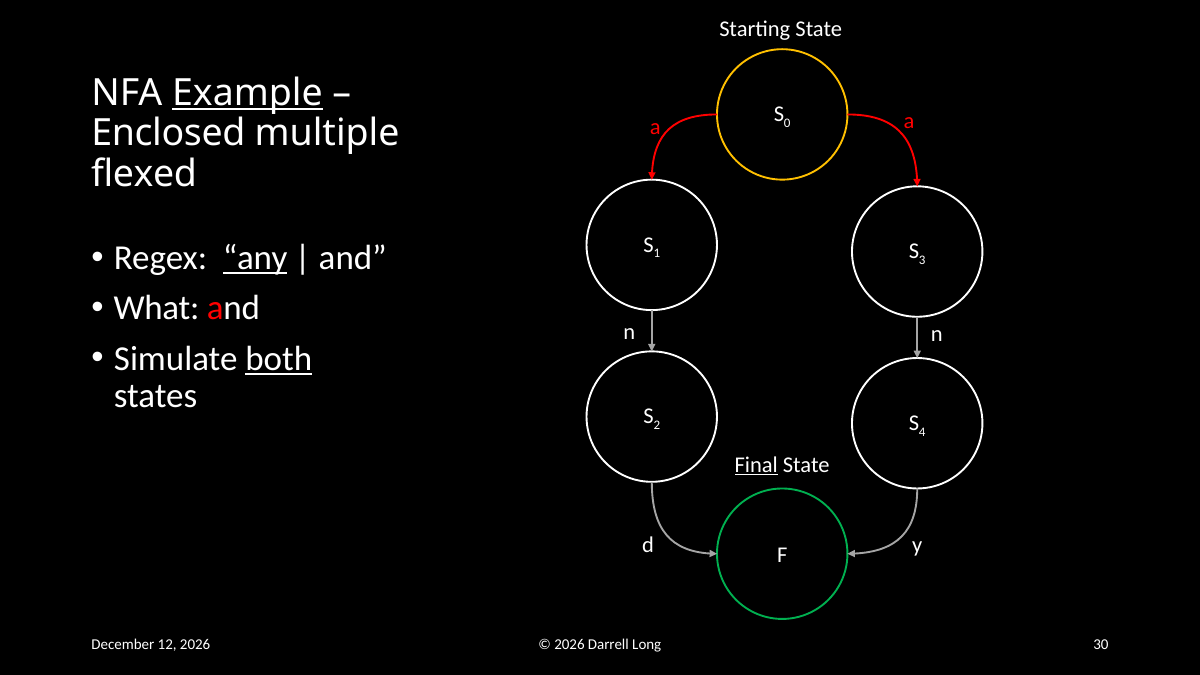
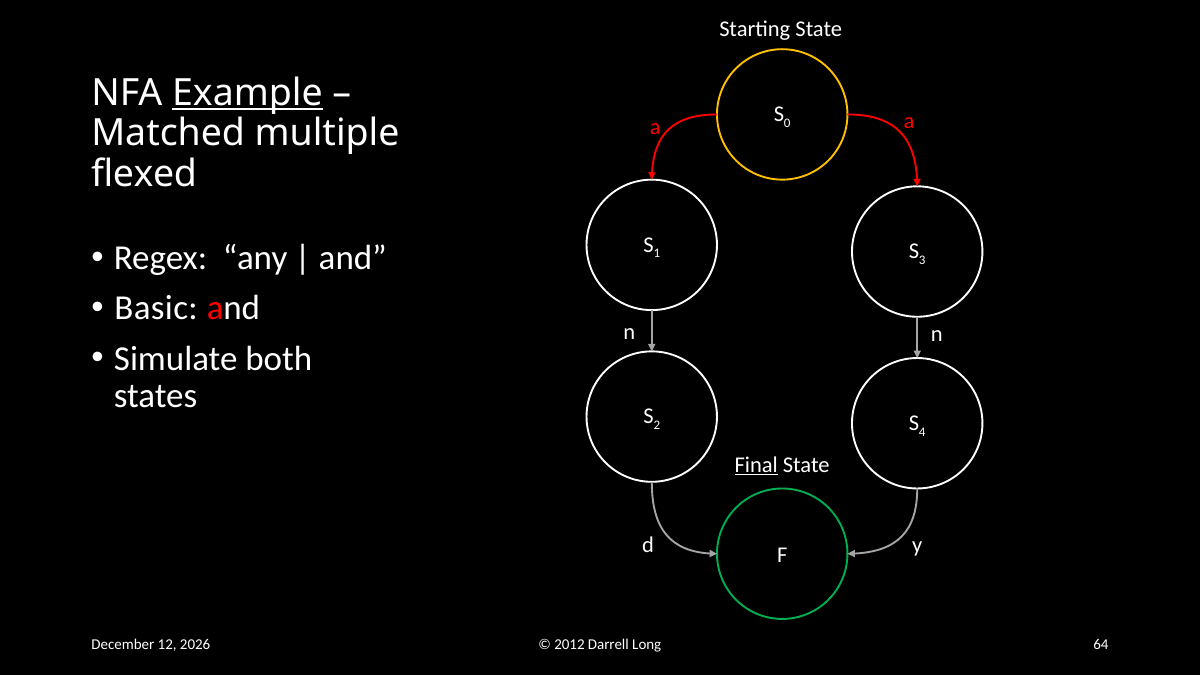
Enclosed: Enclosed -> Matched
any underline: present -> none
What: What -> Basic
both underline: present -> none
2026 at (569, 644): 2026 -> 2012
30: 30 -> 64
